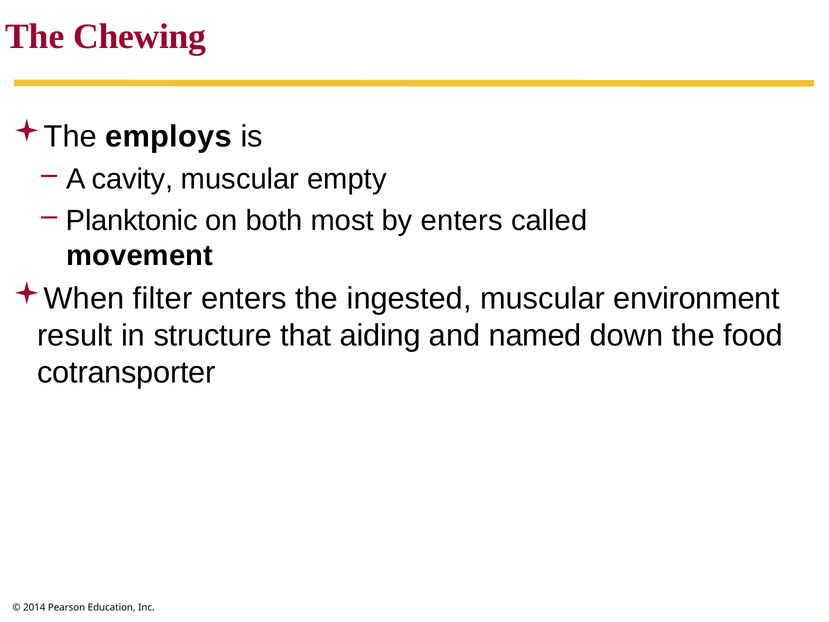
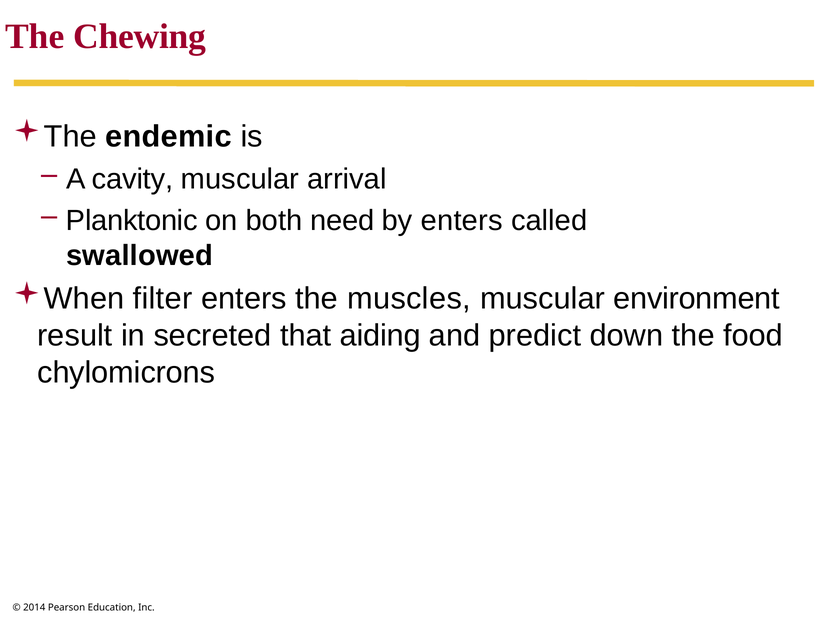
employs: employs -> endemic
empty: empty -> arrival
most: most -> need
movement: movement -> swallowed
ingested: ingested -> muscles
structure: structure -> secreted
named: named -> predict
cotransporter: cotransporter -> chylomicrons
